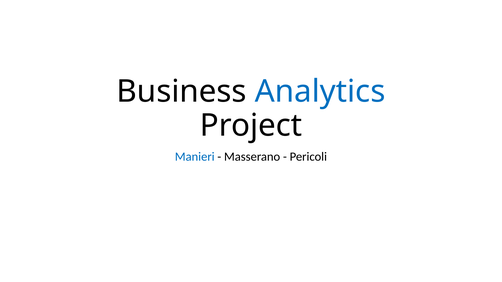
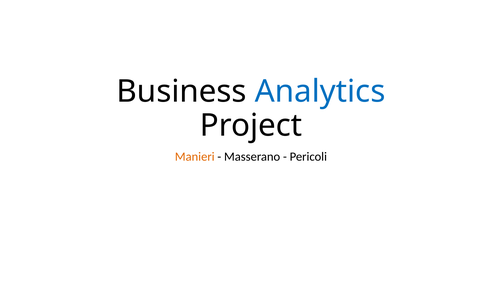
Manieri colour: blue -> orange
